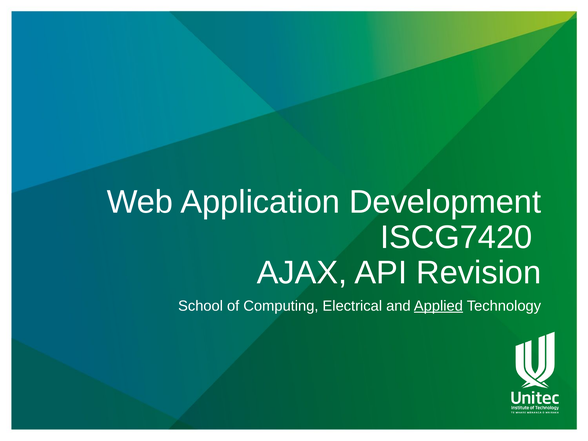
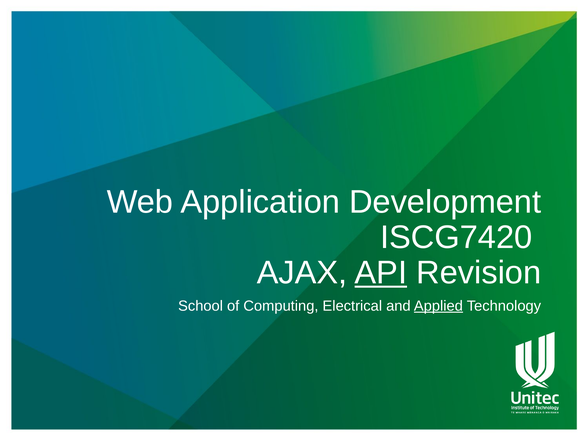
API underline: none -> present
